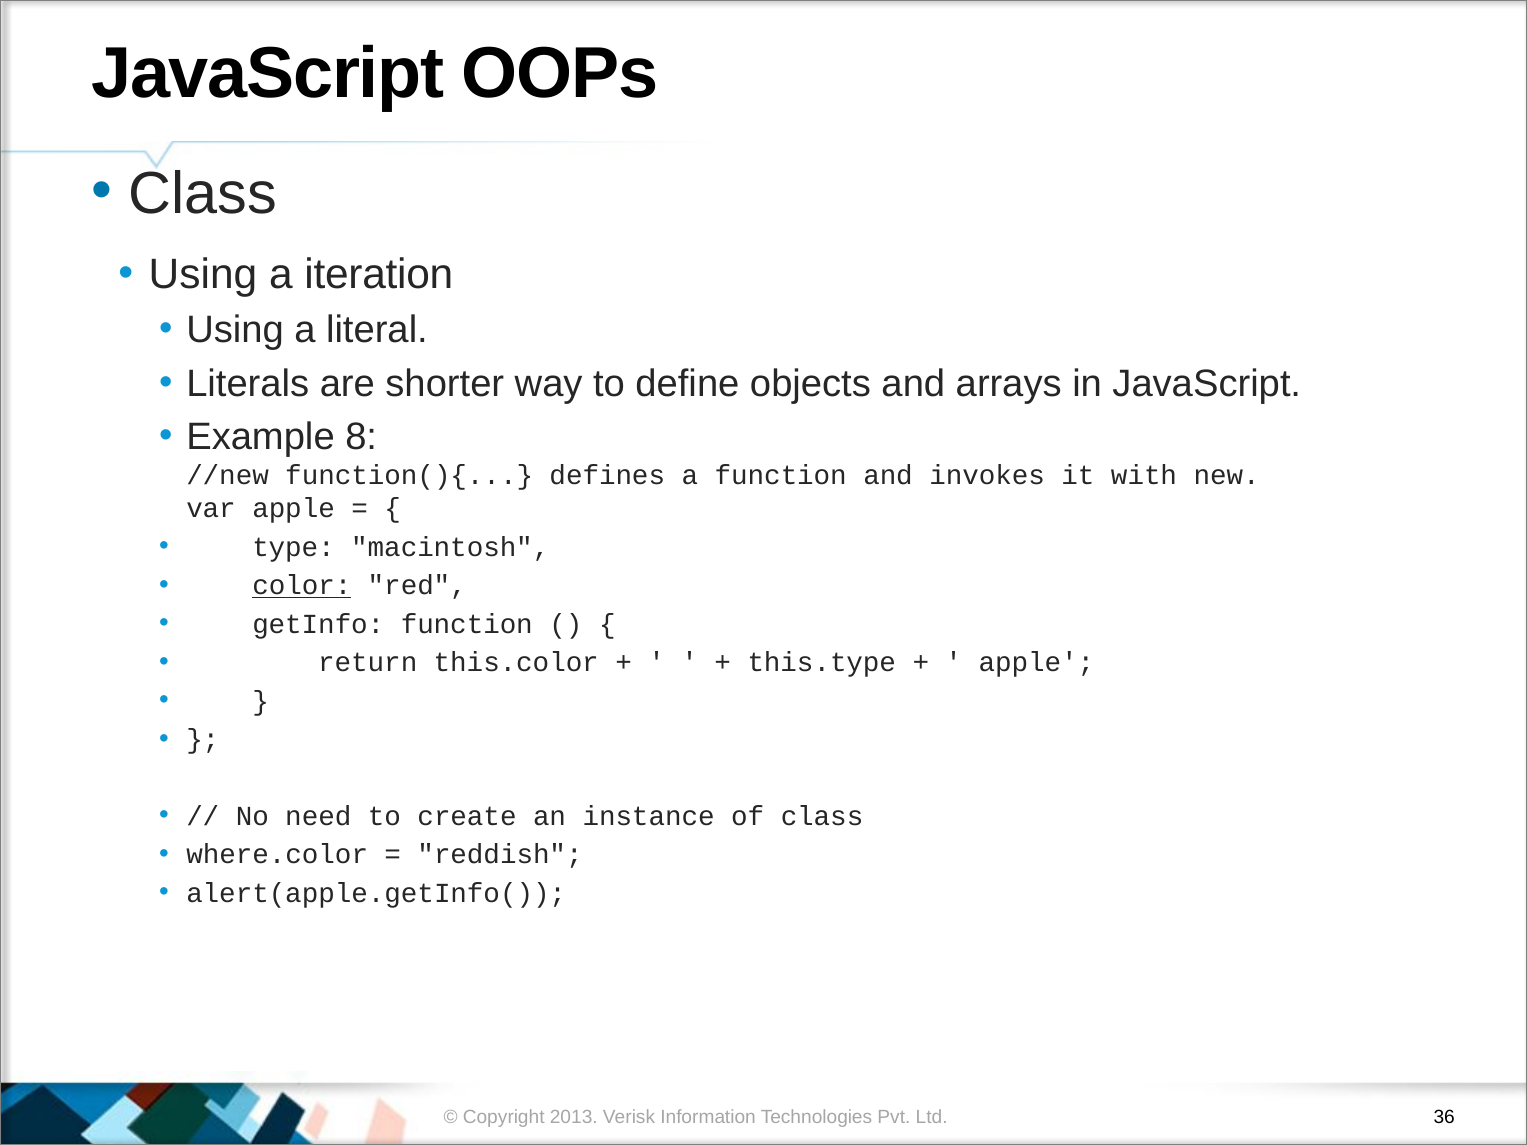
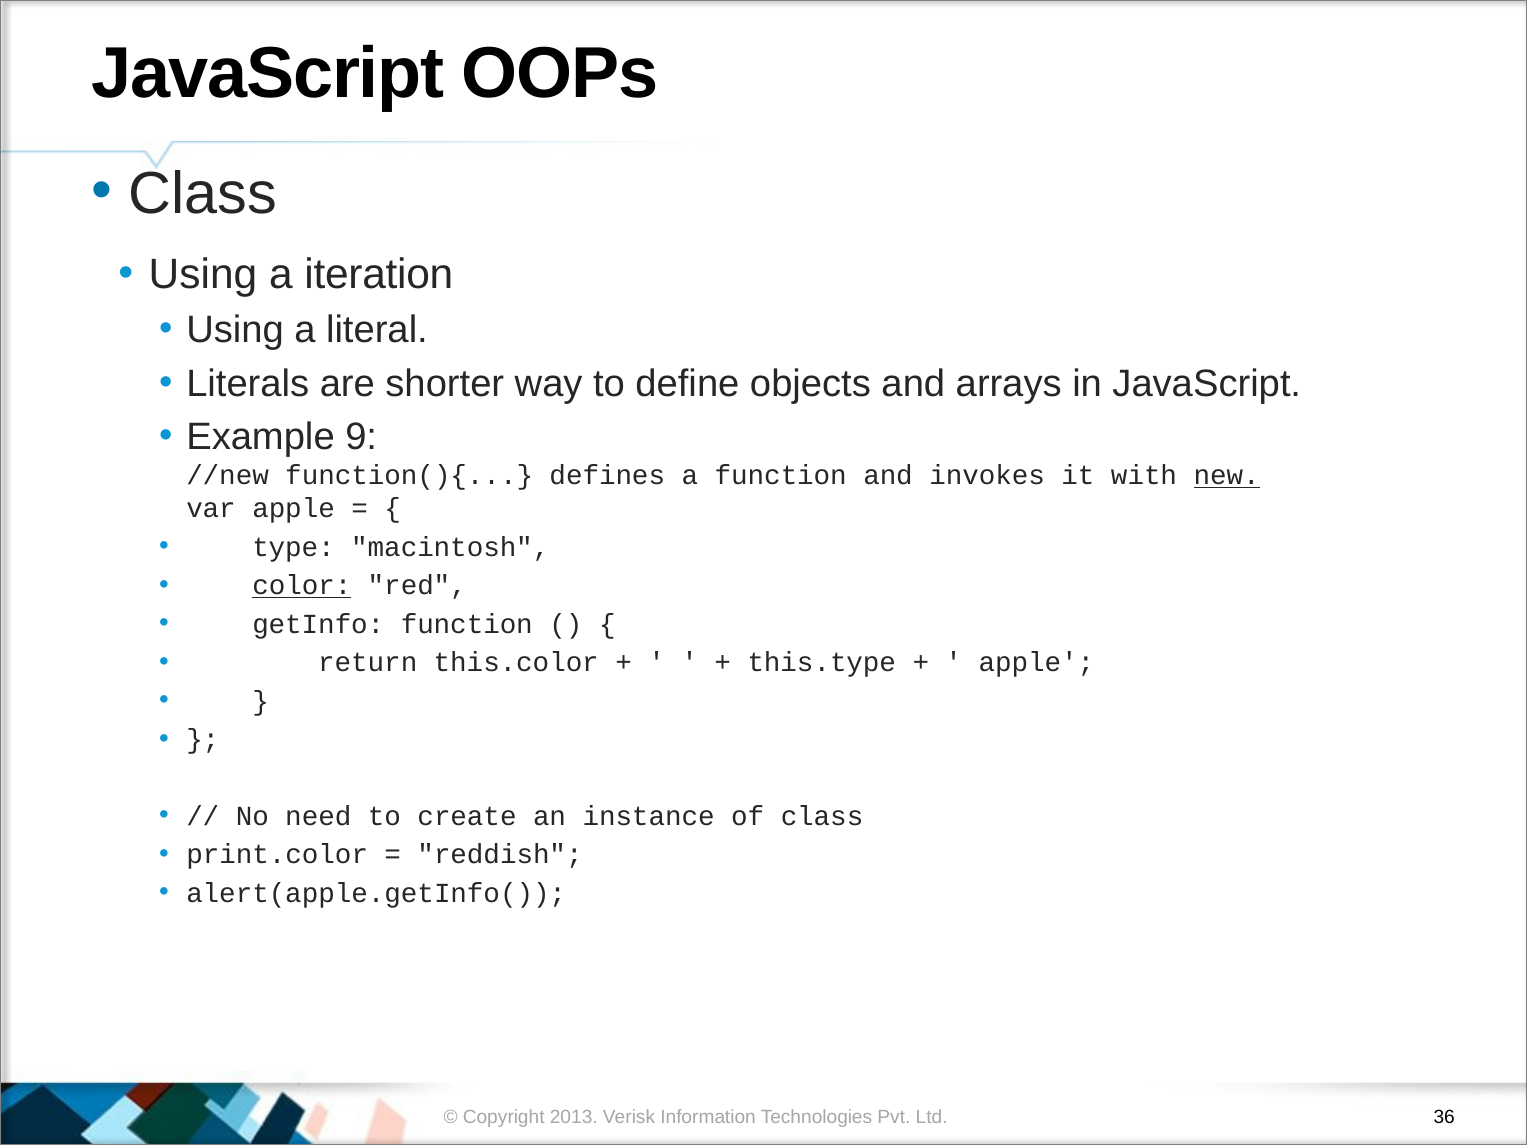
8: 8 -> 9
new underline: none -> present
where.color: where.color -> print.color
